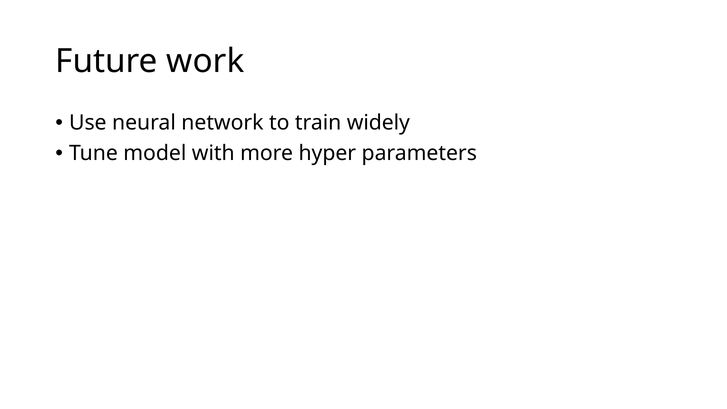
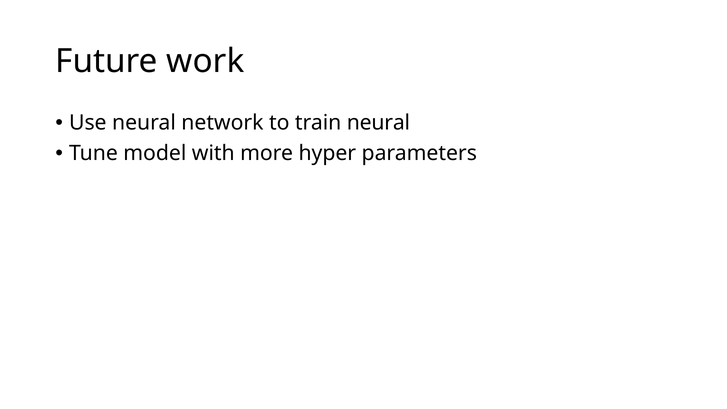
train widely: widely -> neural
